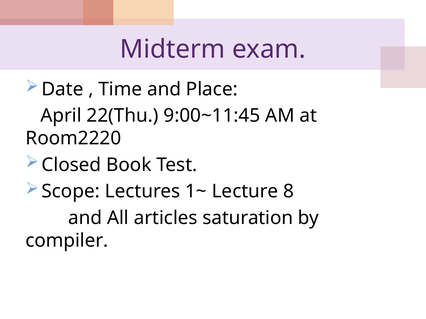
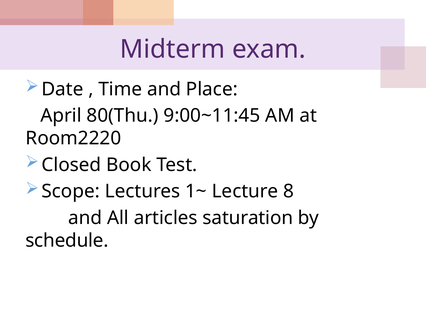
22(Thu: 22(Thu -> 80(Thu
compiler: compiler -> schedule
